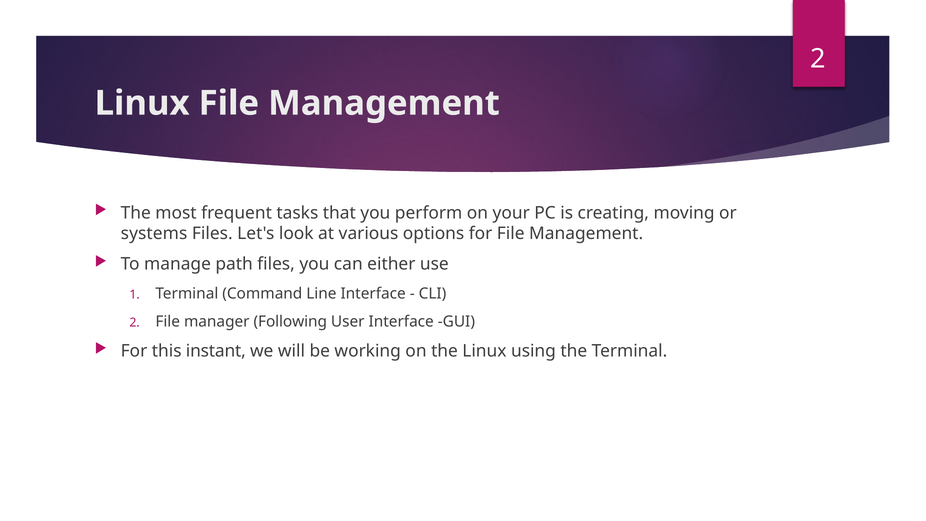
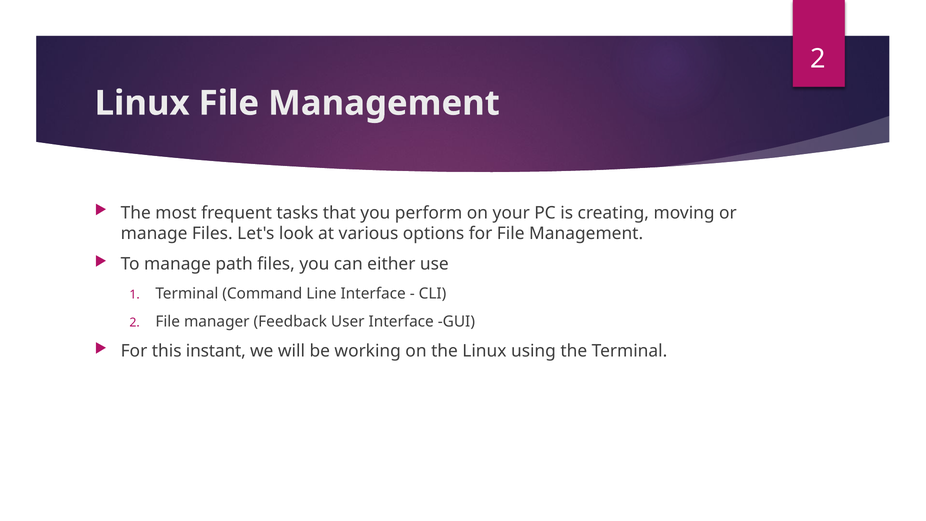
systems at (154, 234): systems -> manage
Following: Following -> Feedback
